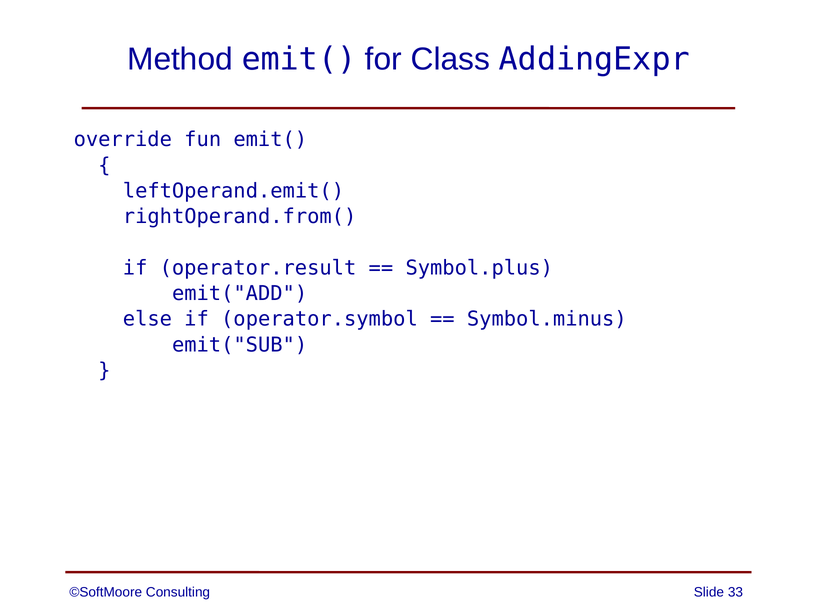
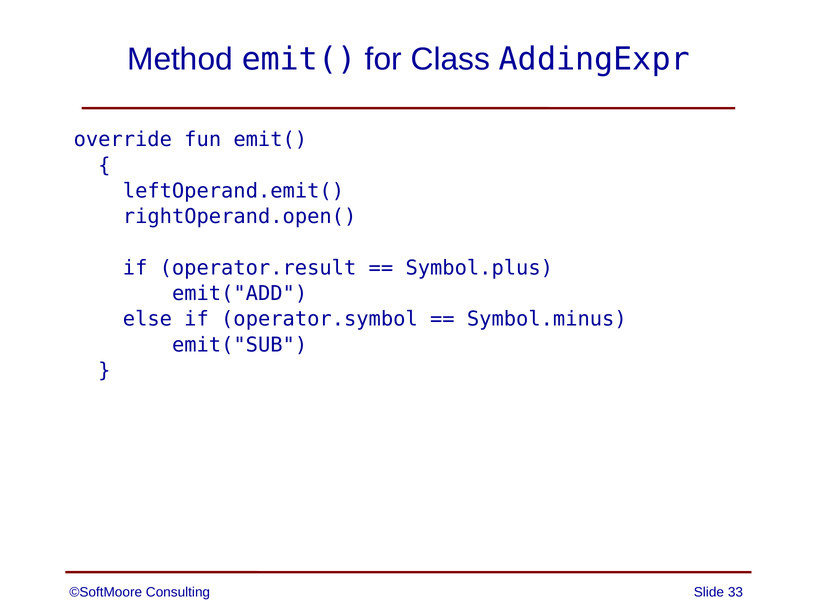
rightOperand.from(: rightOperand.from( -> rightOperand.open(
